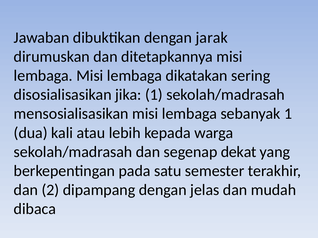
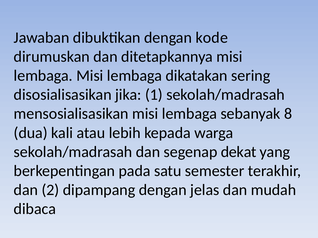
jarak: jarak -> kode
sebanyak 1: 1 -> 8
